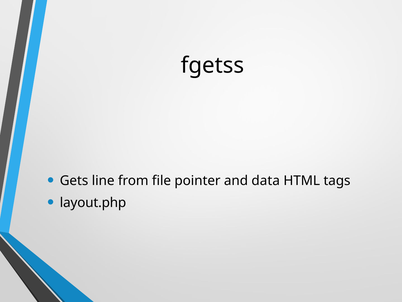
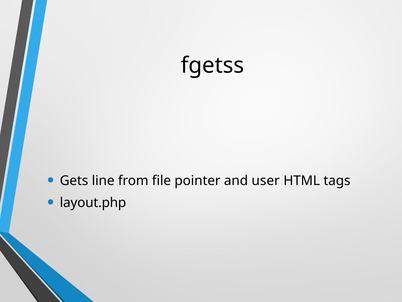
data: data -> user
